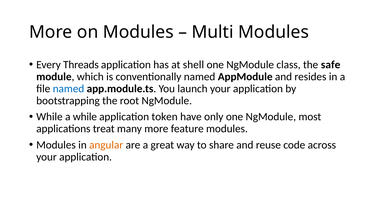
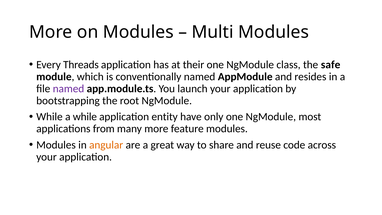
shell: shell -> their
named at (68, 89) colour: blue -> purple
token: token -> entity
treat: treat -> from
